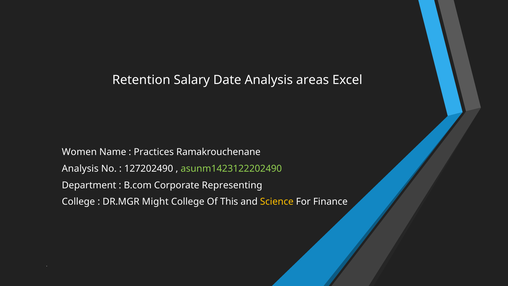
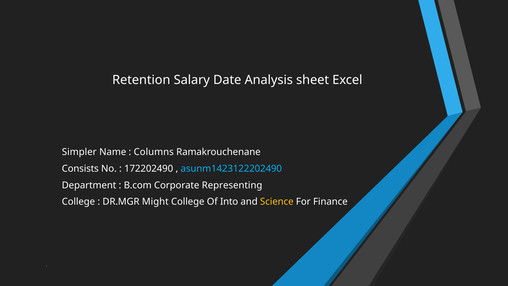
areas: areas -> sheet
Women: Women -> Simpler
Practices: Practices -> Columns
Analysis at (80, 169): Analysis -> Consists
127202490: 127202490 -> 172202490
asunm1423122202490 colour: light green -> light blue
This: This -> Into
